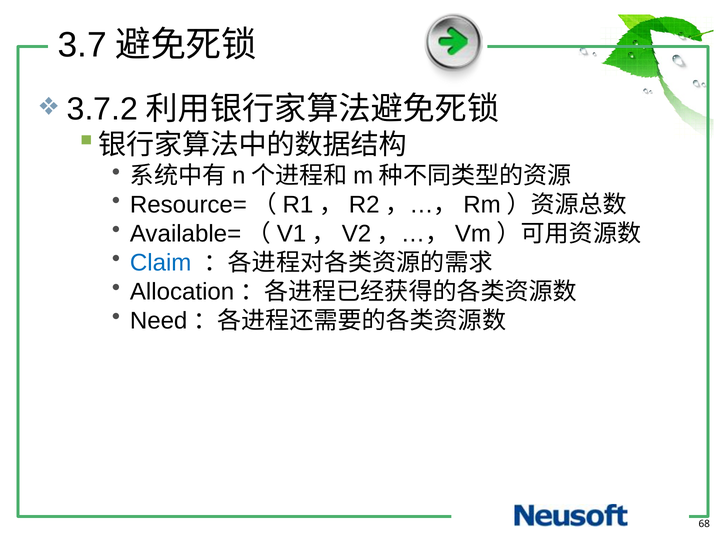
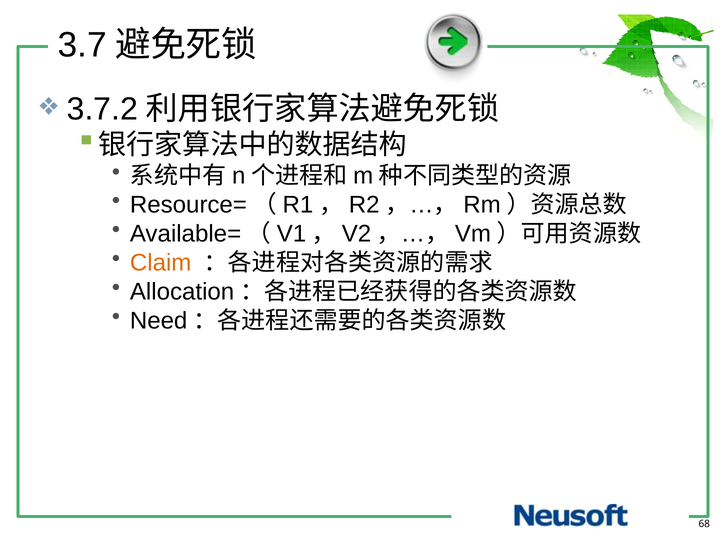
Claim colour: blue -> orange
